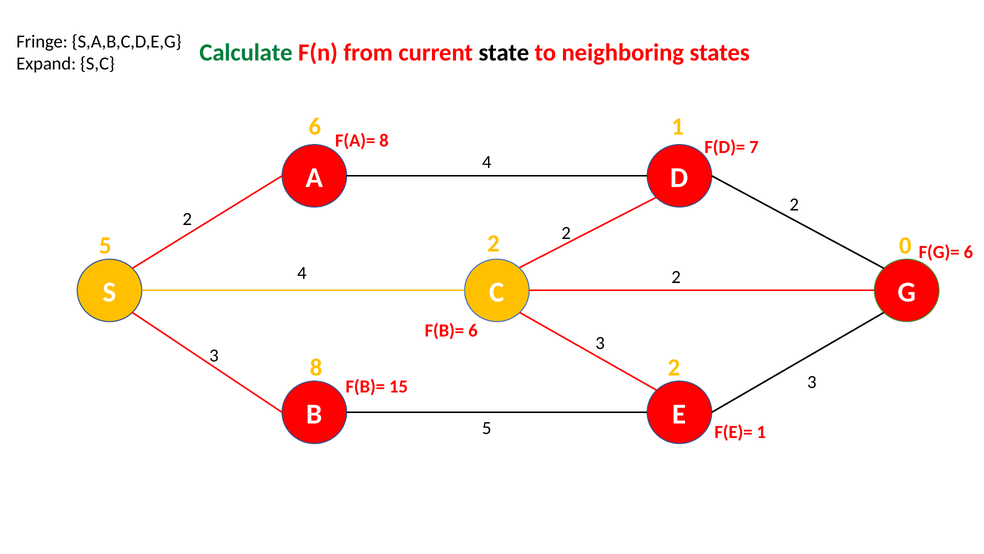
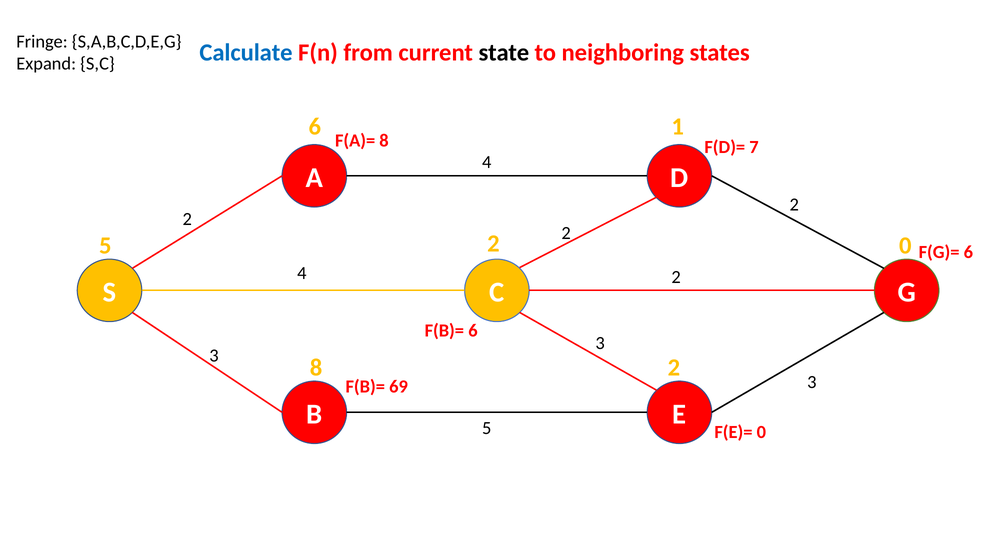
Calculate colour: green -> blue
15: 15 -> 69
F(E)= 1: 1 -> 0
